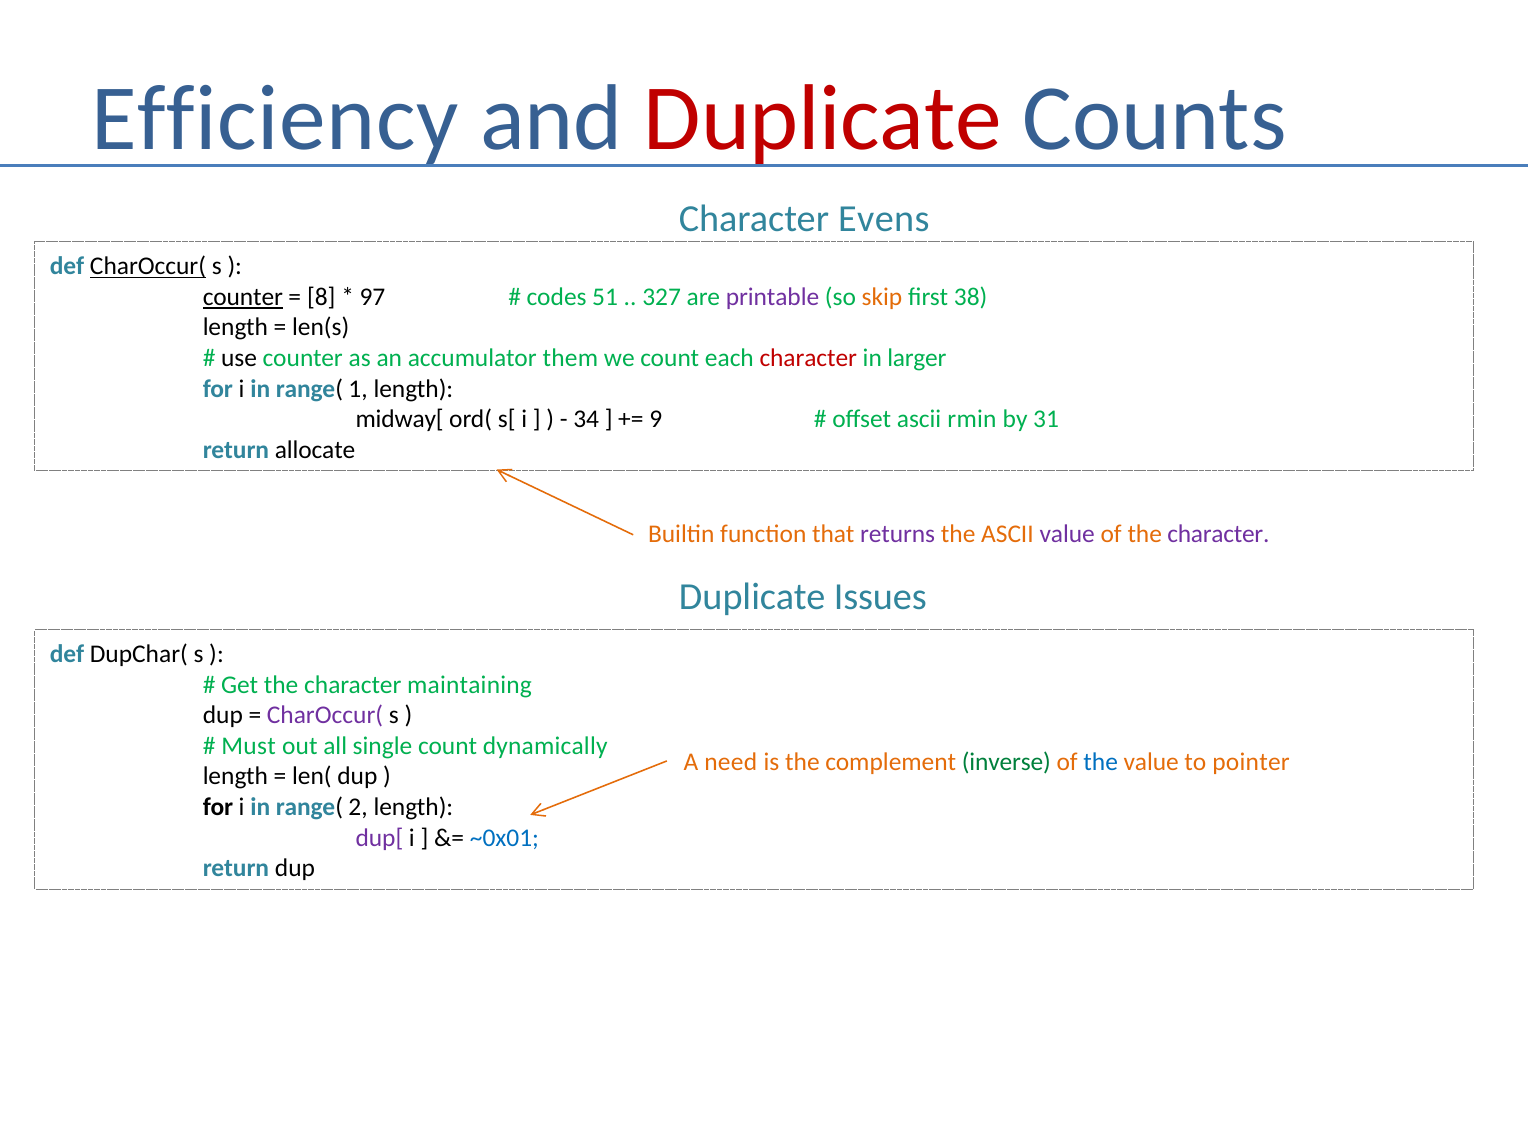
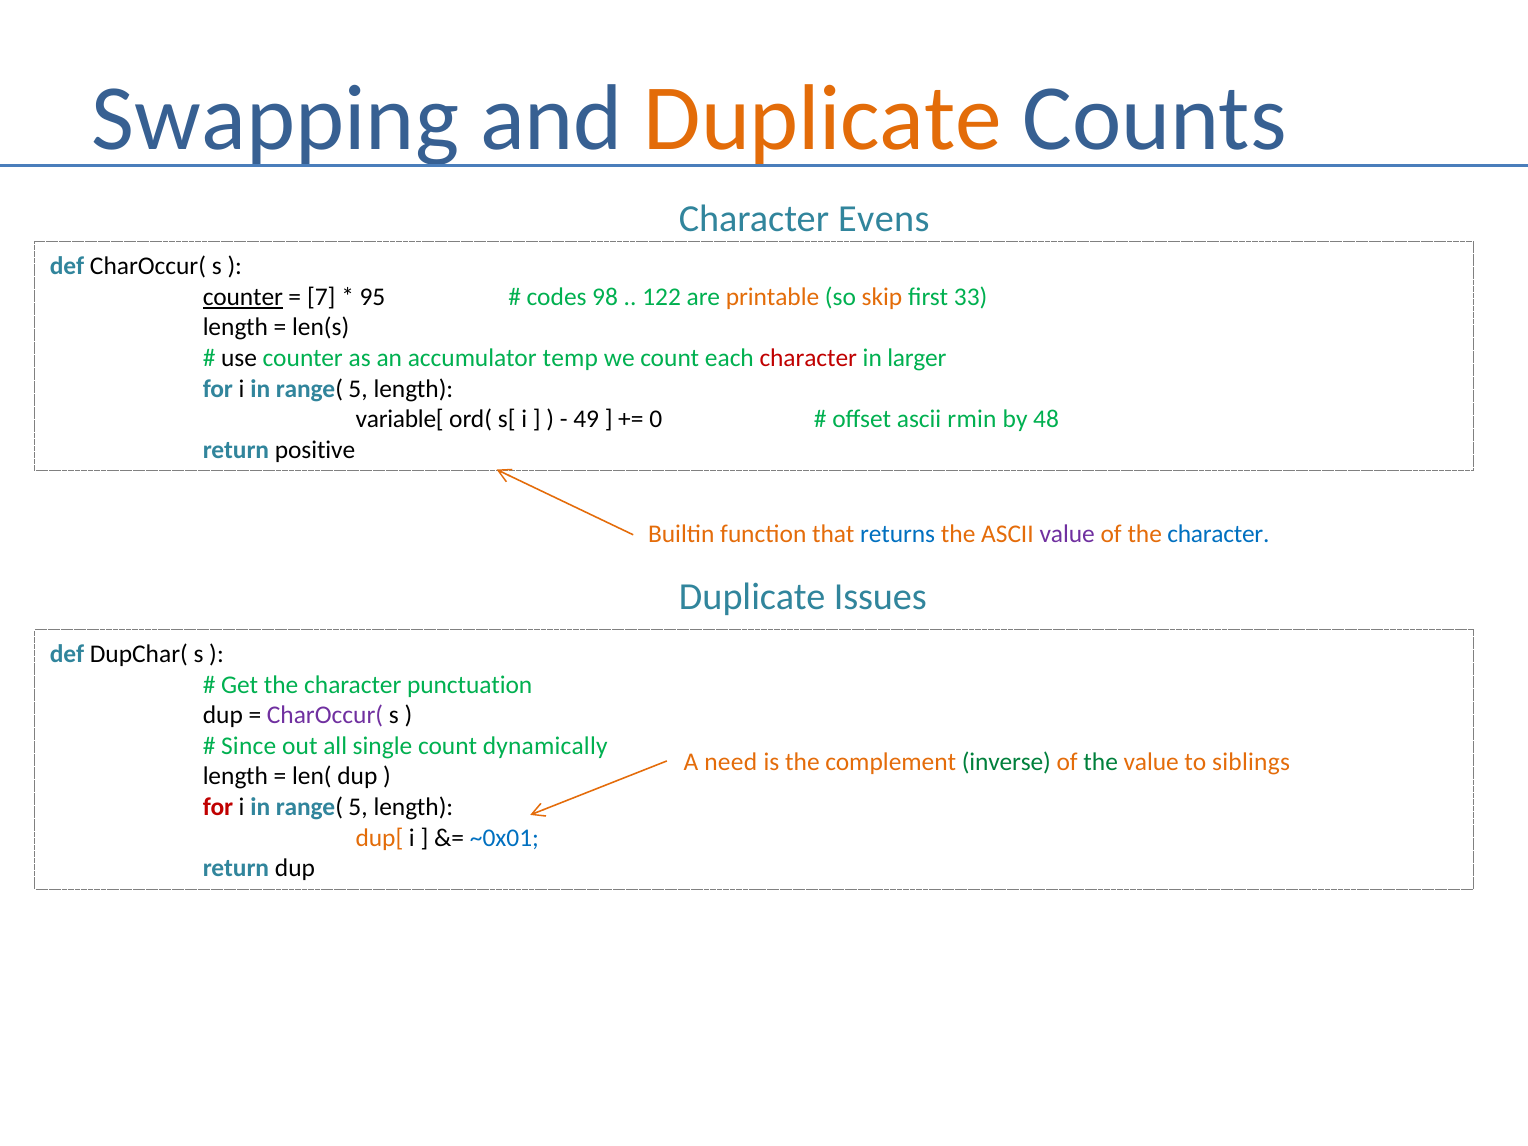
Efficiency: Efficiency -> Swapping
Duplicate at (823, 119) colour: red -> orange
CharOccur( at (148, 266) underline: present -> none
8: 8 -> 7
97: 97 -> 95
51: 51 -> 98
327: 327 -> 122
printable colour: purple -> orange
38: 38 -> 33
them: them -> temp
1 at (358, 389): 1 -> 5
midway[: midway[ -> variable[
34: 34 -> 49
9: 9 -> 0
31: 31 -> 48
allocate: allocate -> positive
returns colour: purple -> blue
character at (1218, 534) colour: purple -> blue
maintaining: maintaining -> punctuation
Must: Must -> Since
the at (1101, 762) colour: blue -> green
pointer: pointer -> siblings
for at (218, 807) colour: black -> red
2 at (358, 807): 2 -> 5
dup[ colour: purple -> orange
